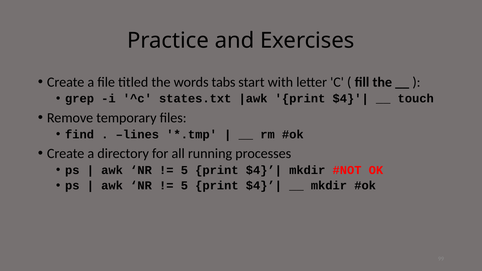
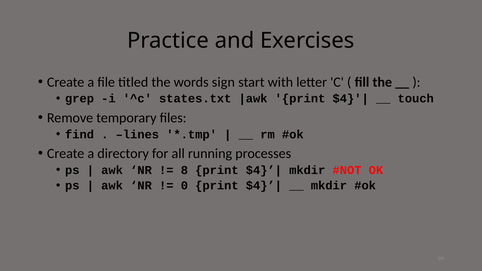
tabs: tabs -> sign
5 at (184, 170): 5 -> 8
5 at (184, 186): 5 -> 0
